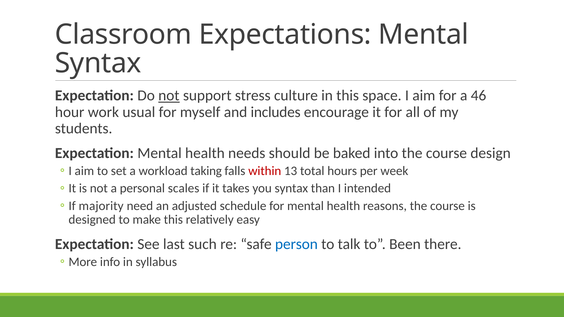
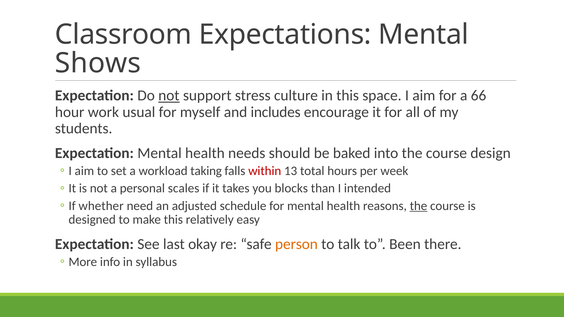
Syntax at (98, 63): Syntax -> Shows
46: 46 -> 66
you syntax: syntax -> blocks
majority: majority -> whether
the at (418, 206) underline: none -> present
such: such -> okay
person colour: blue -> orange
